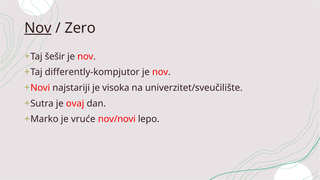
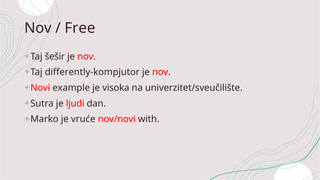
Nov at (38, 28) underline: present -> none
Zero: Zero -> Free
najstariji: najstariji -> example
ovaj: ovaj -> ljudi
lepo: lepo -> with
